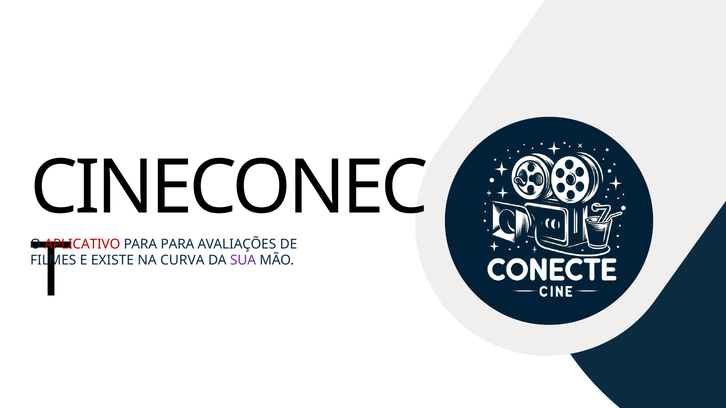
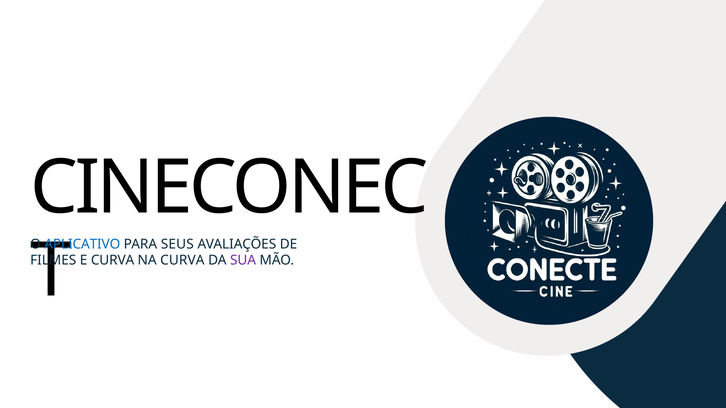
APLICATIVO colour: red -> blue
PARA PARA: PARA -> SEUS
E EXISTE: EXISTE -> CURVA
